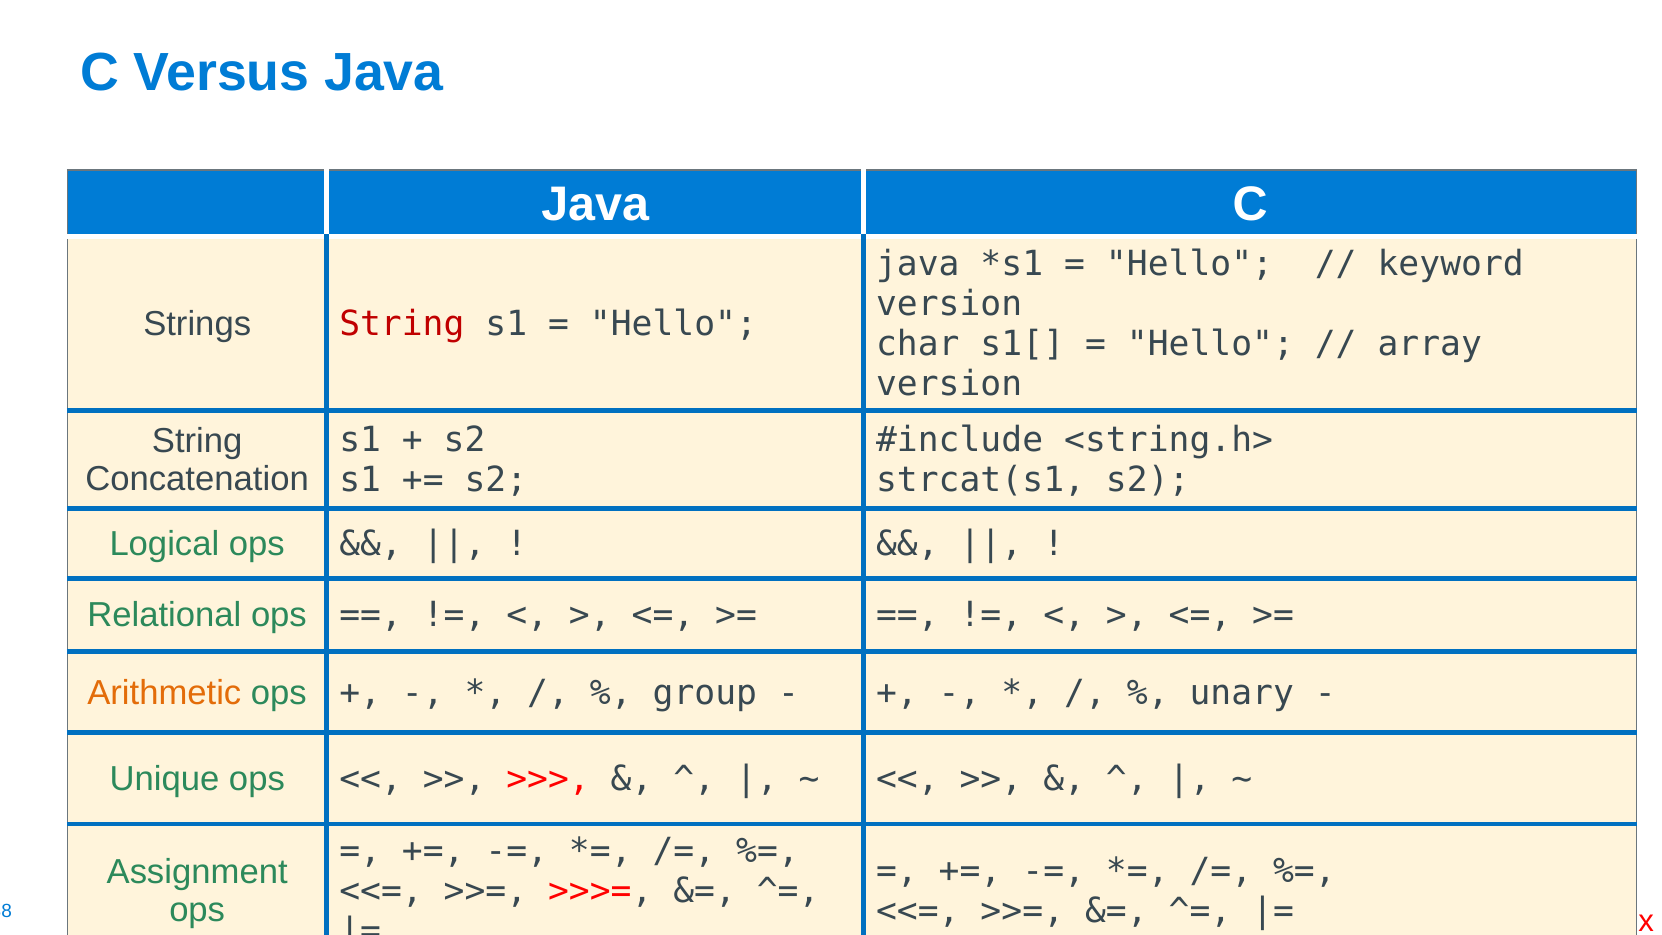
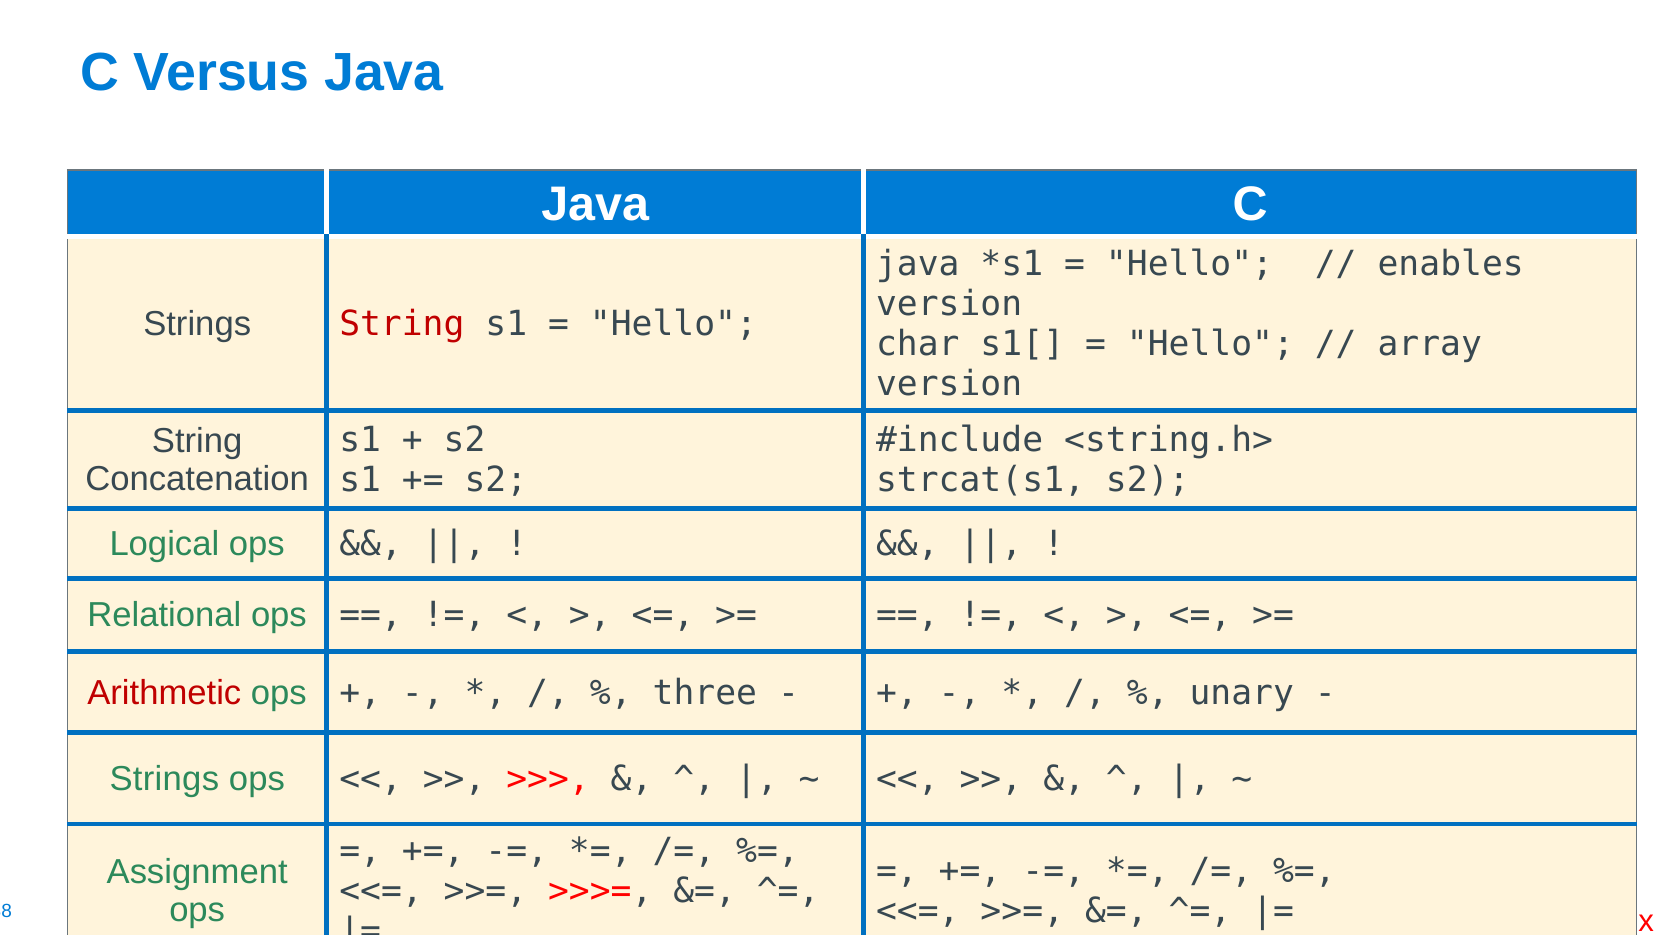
keyword: keyword -> enables
Arithmetic colour: orange -> red
group: group -> three
Unique at (164, 779): Unique -> Strings
